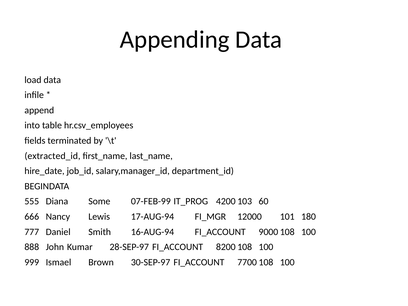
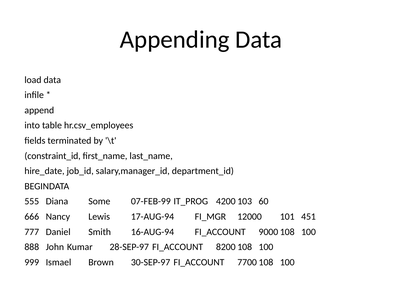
extracted_id: extracted_id -> constraint_id
180: 180 -> 451
